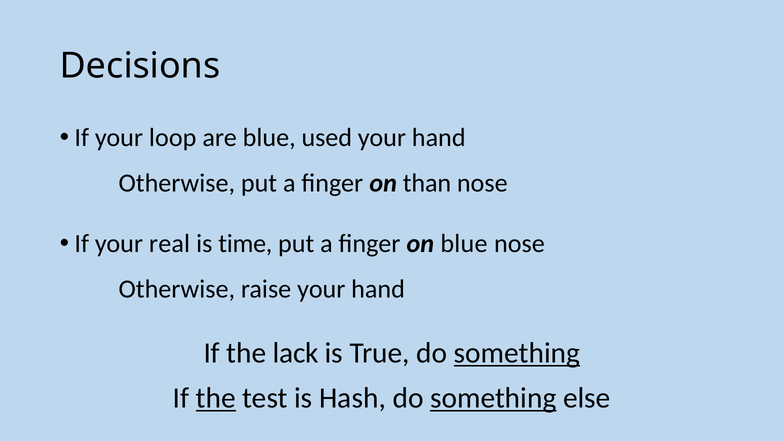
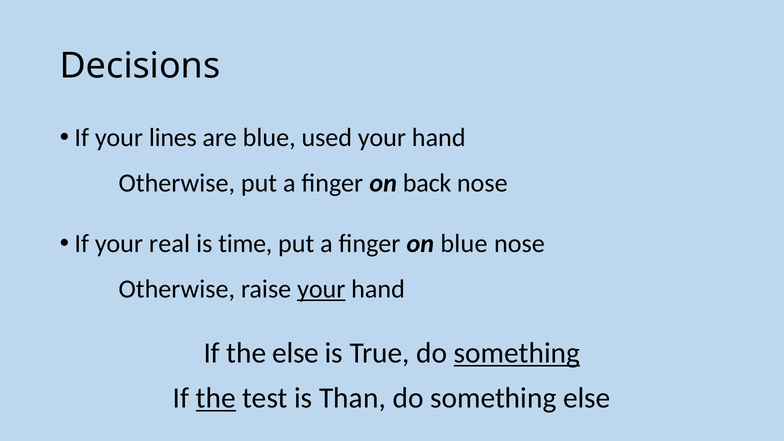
loop: loop -> lines
than: than -> back
your at (321, 289) underline: none -> present
the lack: lack -> else
Hash: Hash -> Than
something at (493, 398) underline: present -> none
